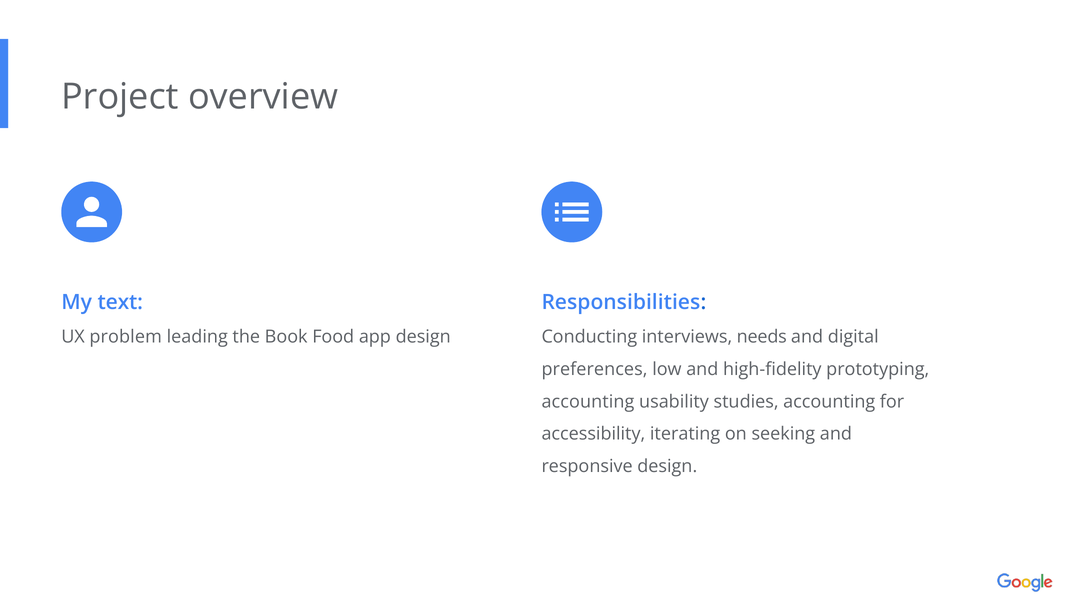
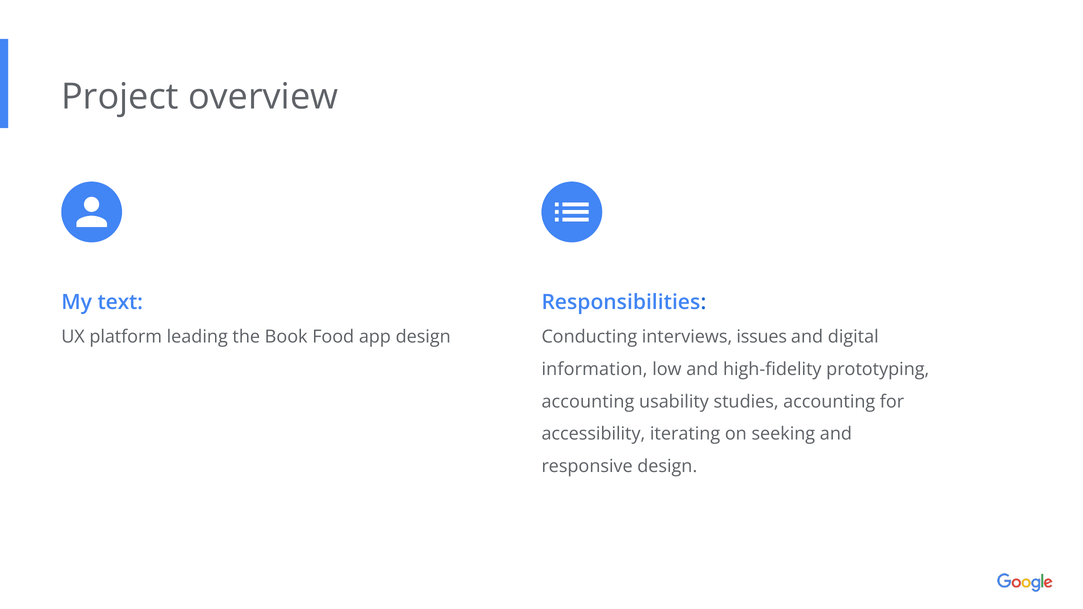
problem: problem -> platform
needs: needs -> issues
preferences: preferences -> information
